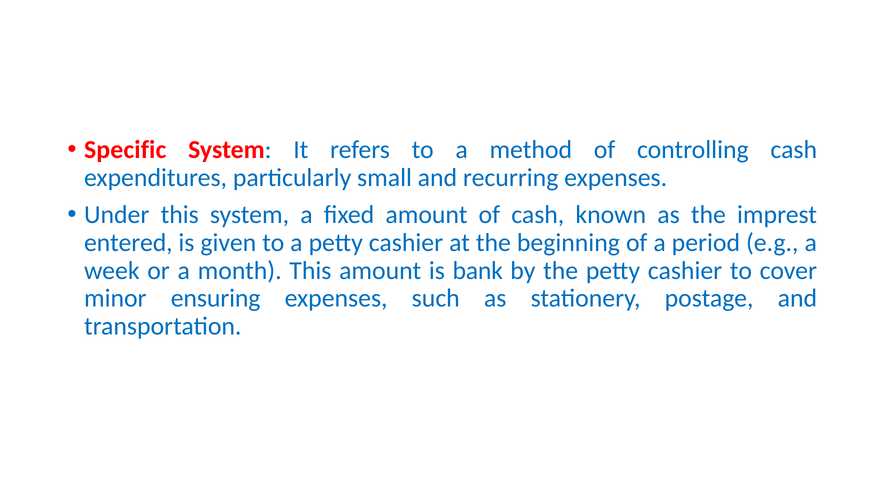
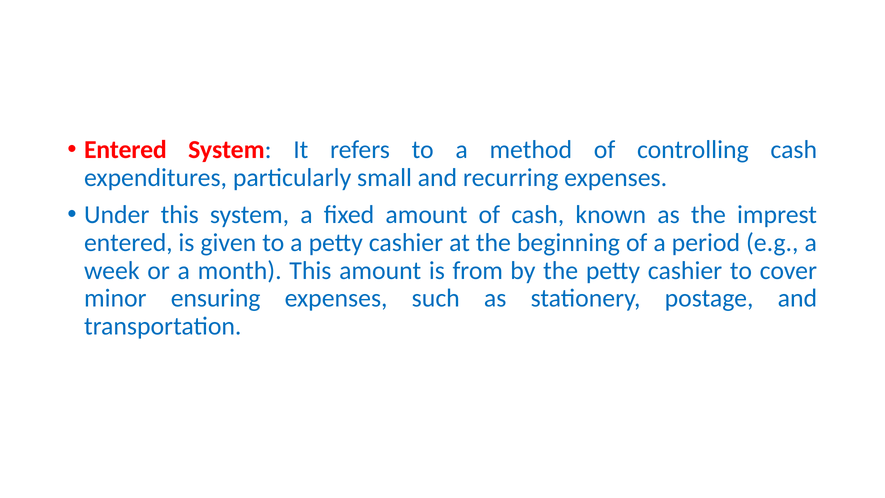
Specific at (125, 150): Specific -> Entered
bank: bank -> from
